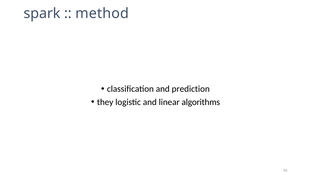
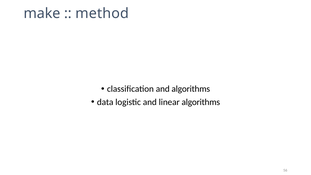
spark: spark -> make
and prediction: prediction -> algorithms
they: they -> data
